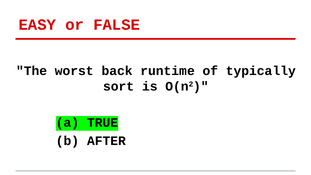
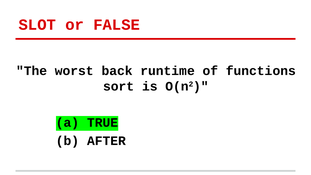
EASY: EASY -> SLOT
typically: typically -> functions
